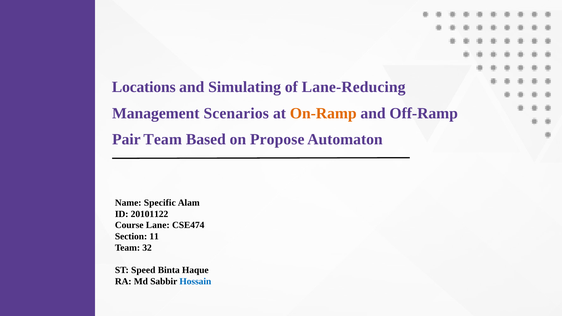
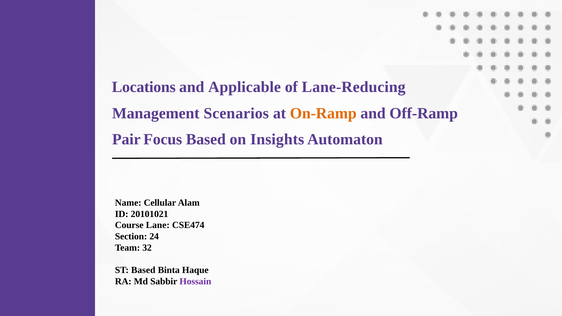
Simulating: Simulating -> Applicable
Pair Team: Team -> Focus
Propose: Propose -> Insights
Specific: Specific -> Cellular
20101122: 20101122 -> 20101021
11: 11 -> 24
ST Speed: Speed -> Based
Hossain colour: blue -> purple
